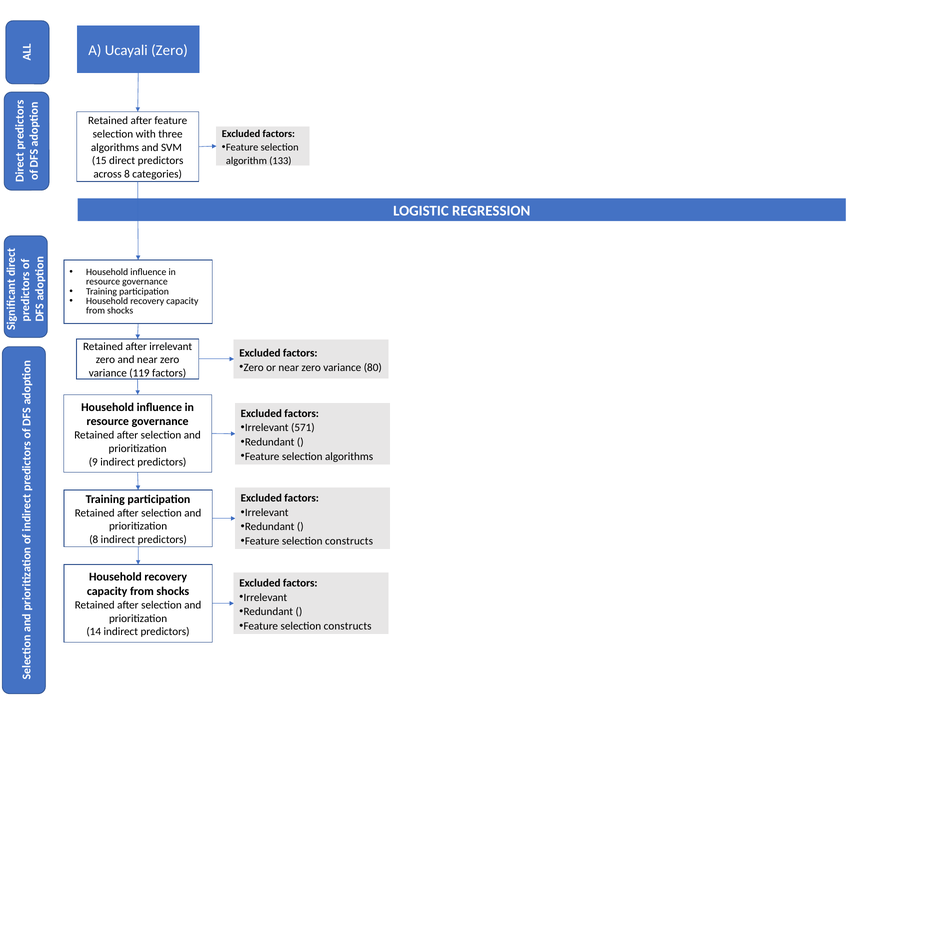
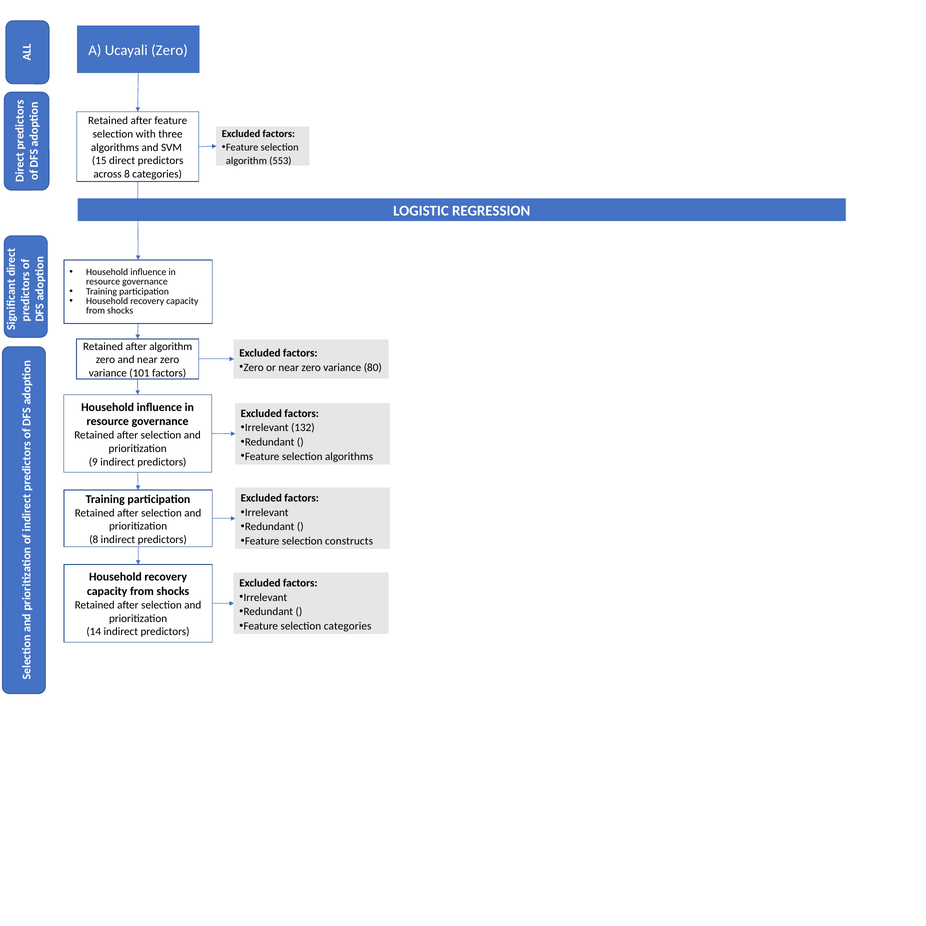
133: 133 -> 553
after irrelevant: irrelevant -> algorithm
119: 119 -> 101
571: 571 -> 132
constructs at (348, 626): constructs -> categories
